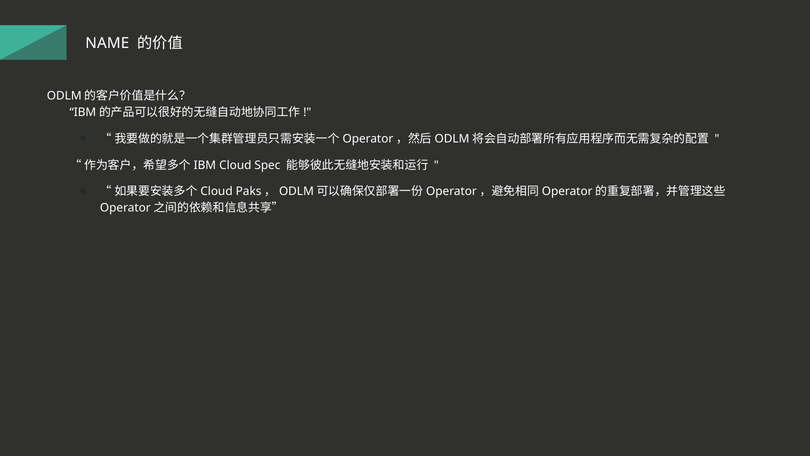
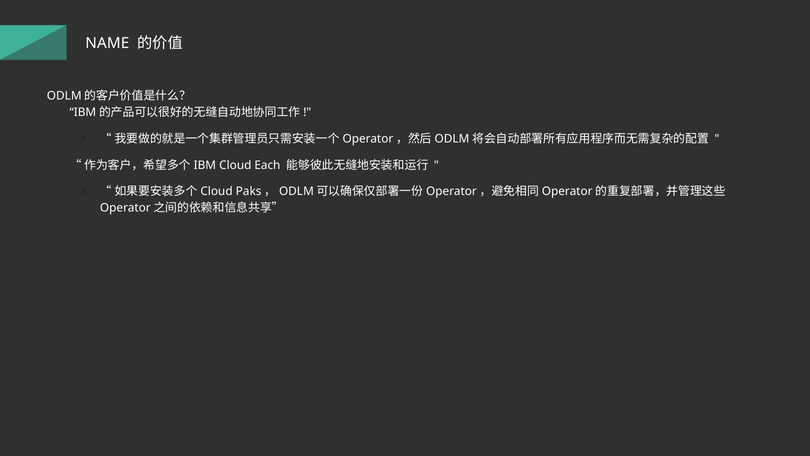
Spec: Spec -> Each
